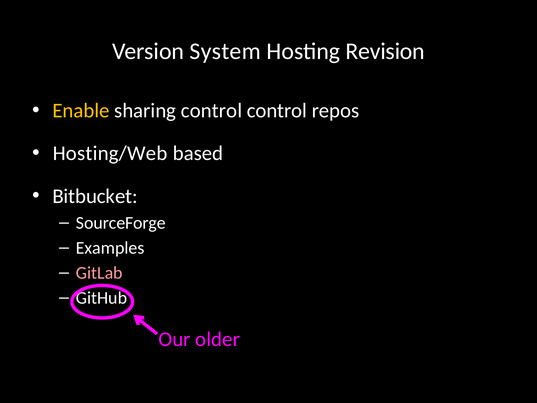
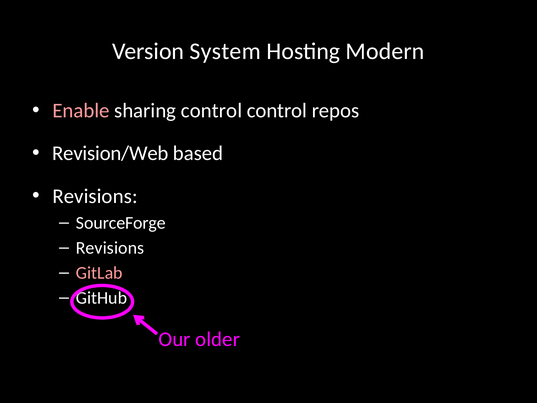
Revision: Revision -> Modern
Enable colour: yellow -> pink
Hosting/Web: Hosting/Web -> Revision/Web
Bitbucket at (95, 196): Bitbucket -> Revisions
Examples at (110, 248): Examples -> Revisions
